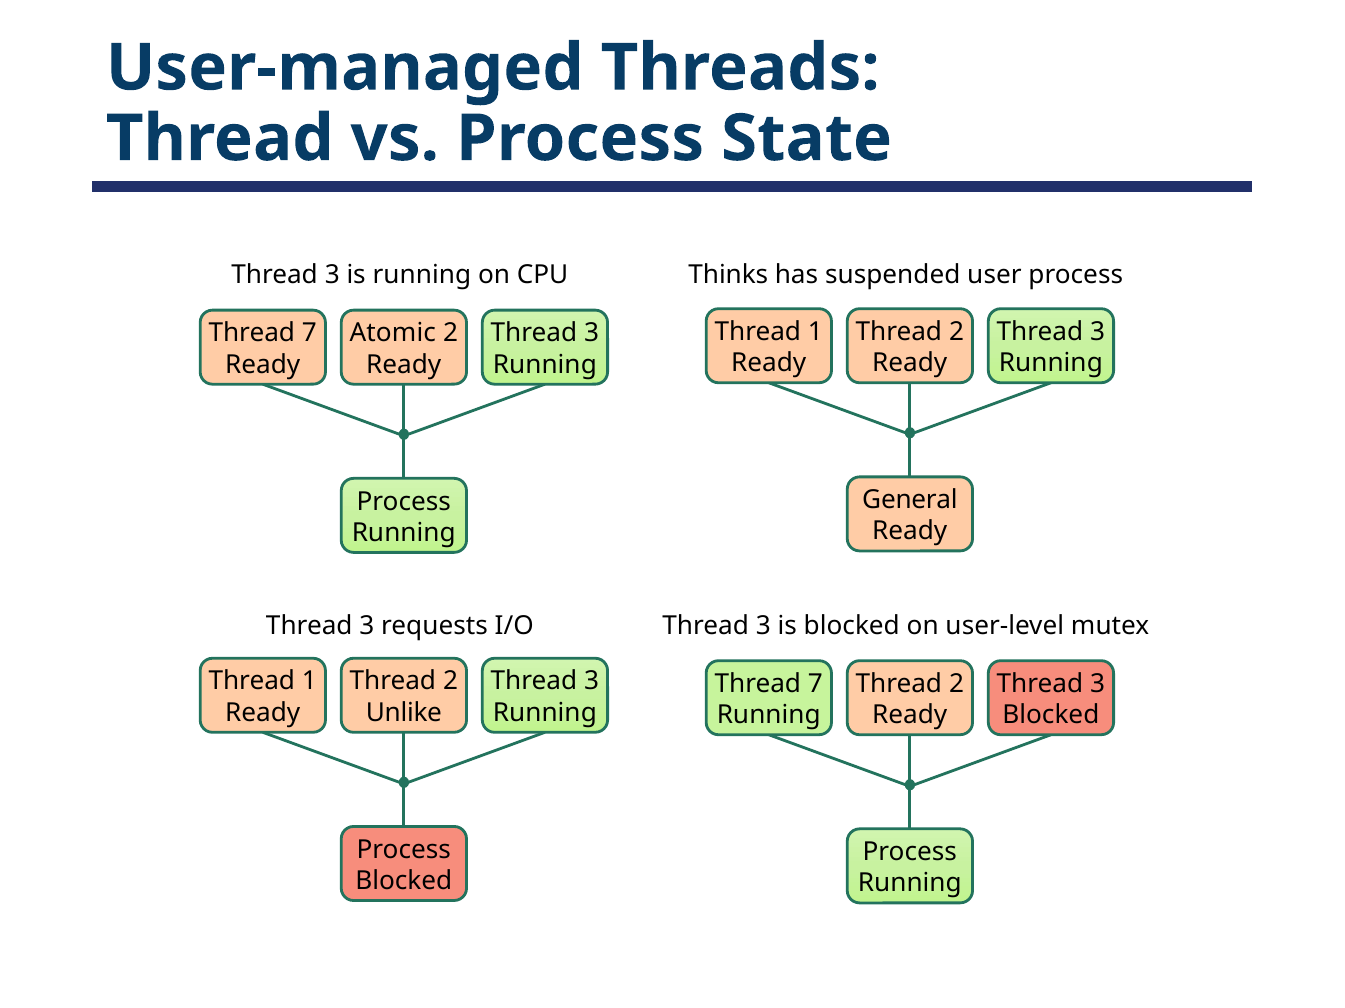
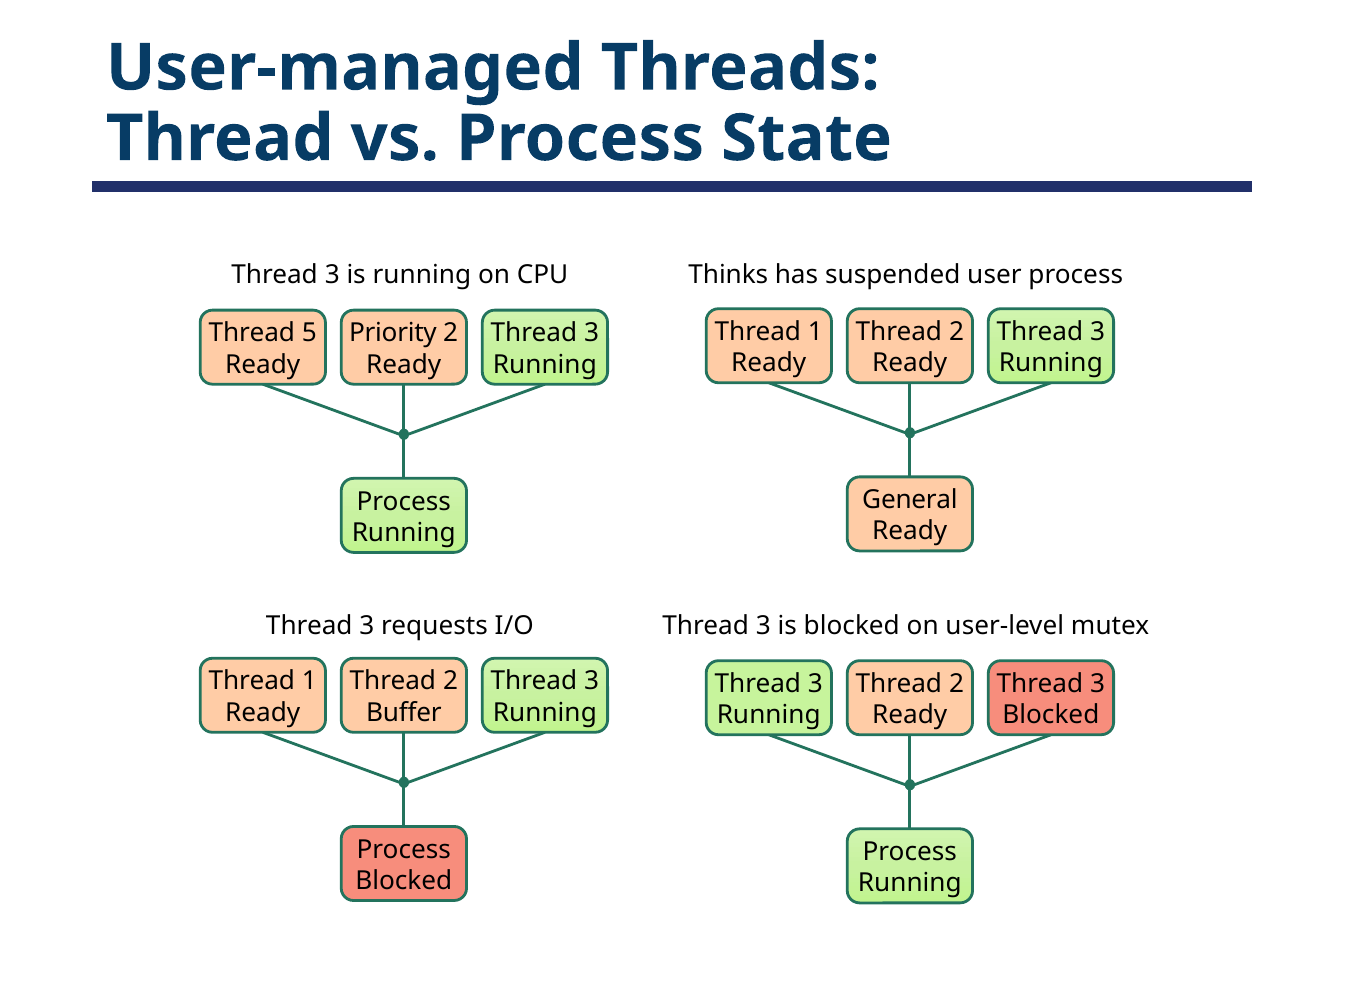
7 at (309, 333): 7 -> 5
Atomic: Atomic -> Priority
7 at (815, 684): 7 -> 3
Unlike: Unlike -> Buffer
